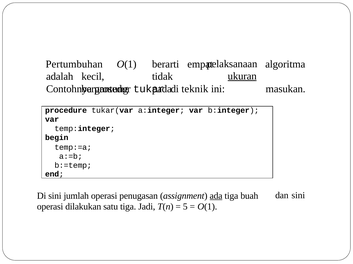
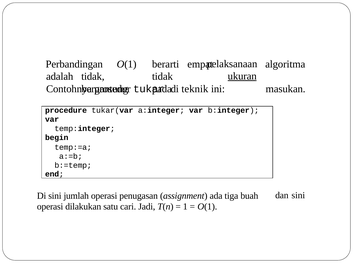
Pertumbuhan: Pertumbuhan -> Perbandingan
adalah kecil: kecil -> tidak
ada underline: present -> none
satu tiga: tiga -> cari
5: 5 -> 1
